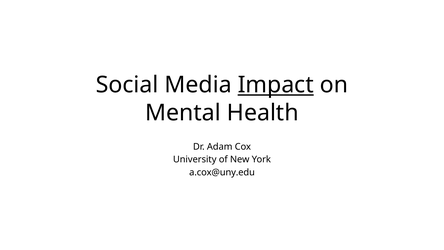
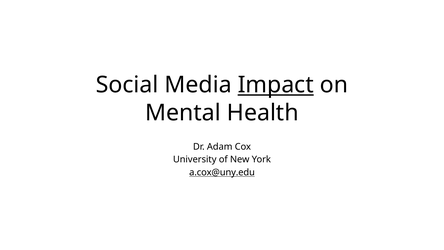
a.cox@uny.edu underline: none -> present
